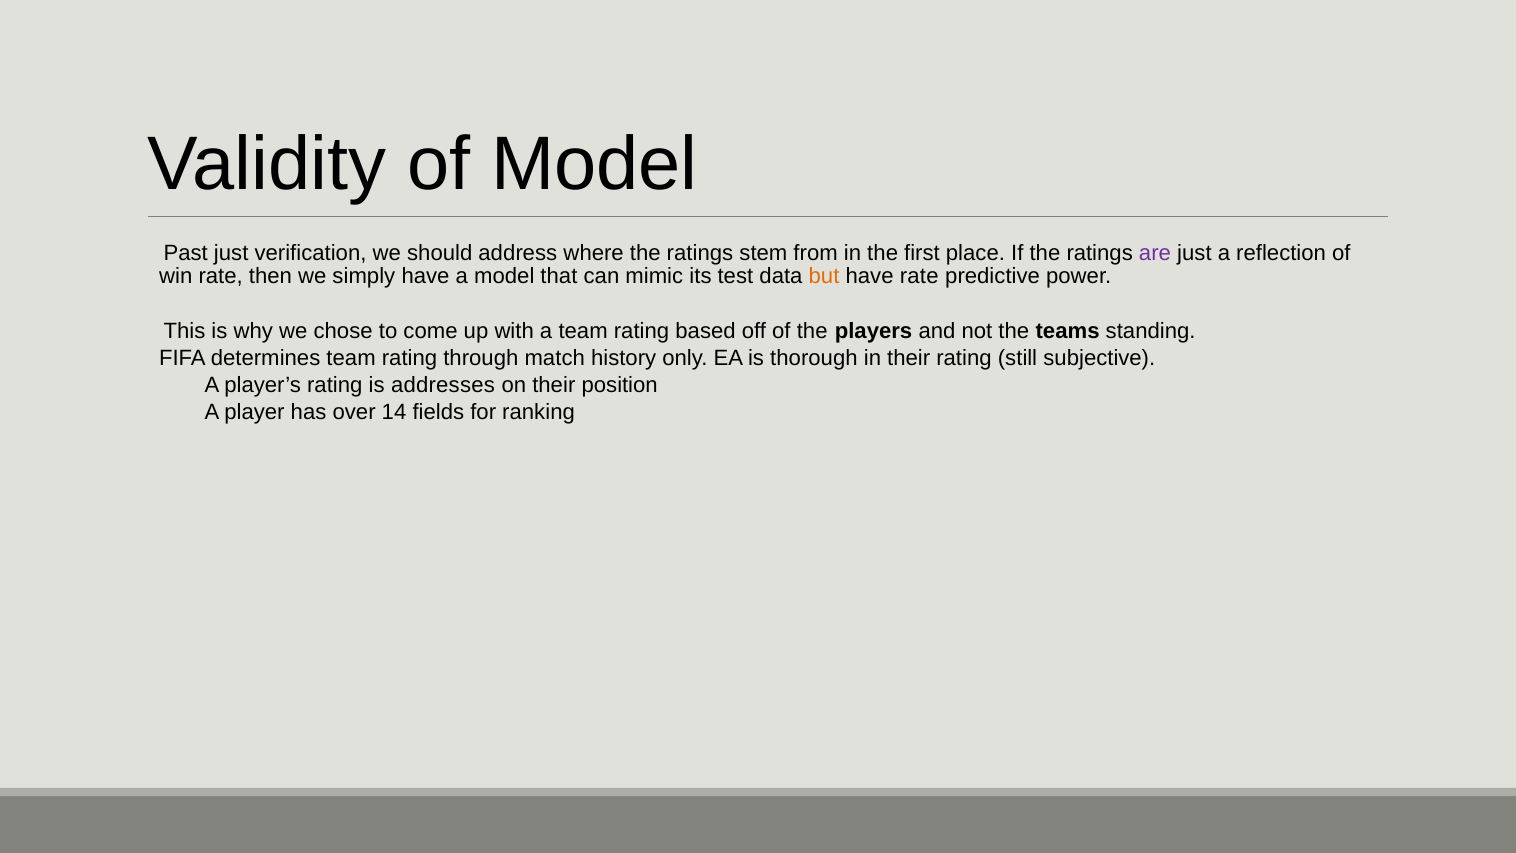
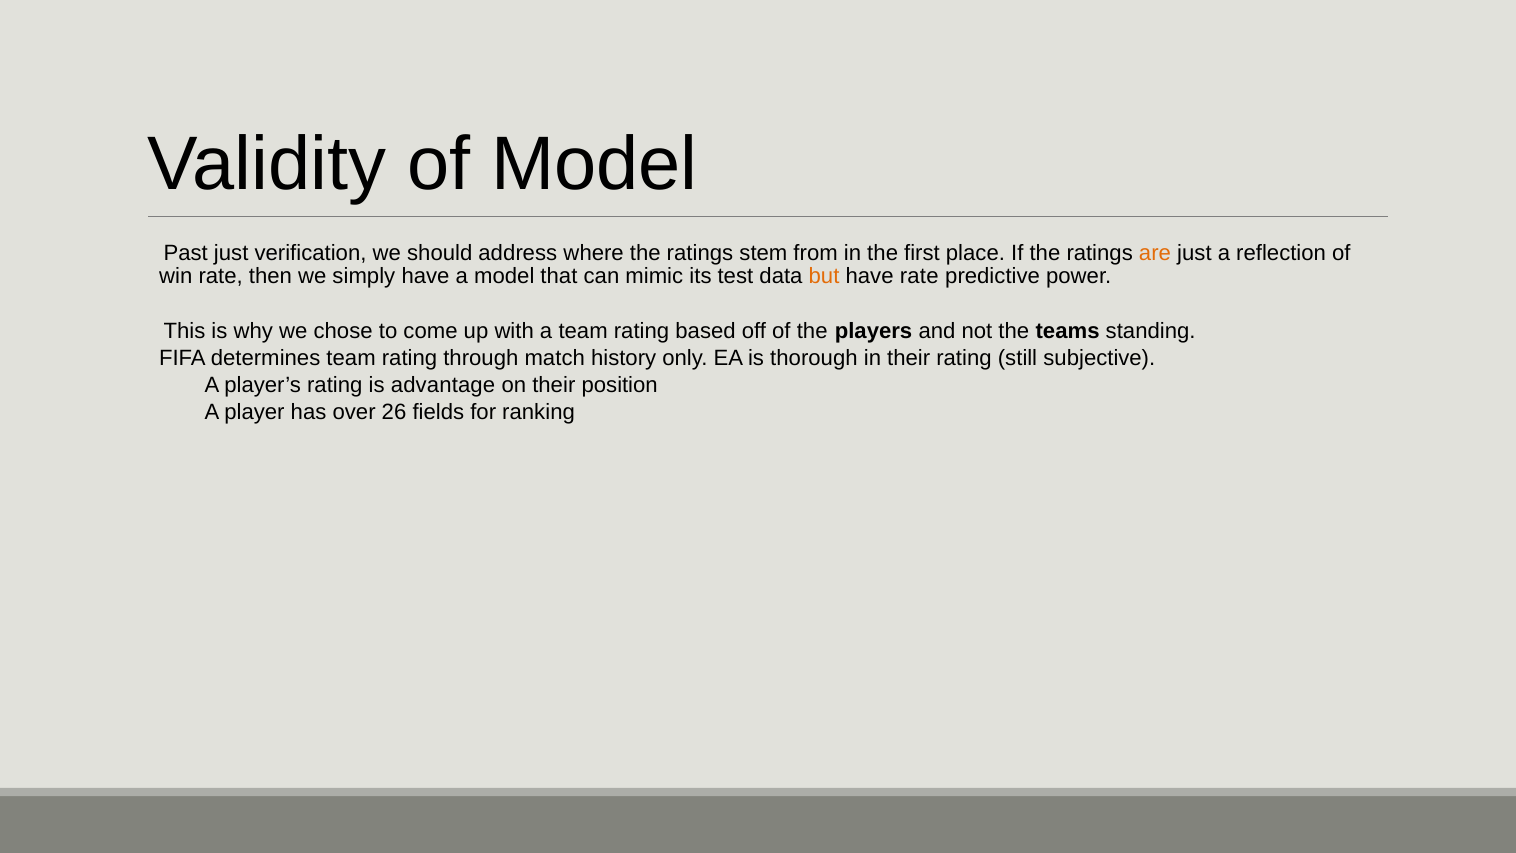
are colour: purple -> orange
addresses: addresses -> advantage
14: 14 -> 26
